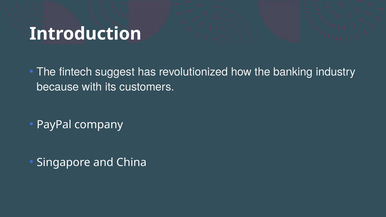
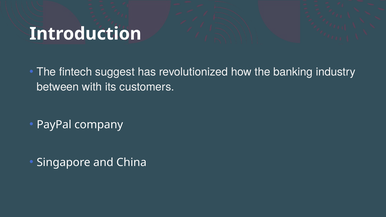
because: because -> between
